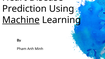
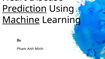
Prediction underline: none -> present
